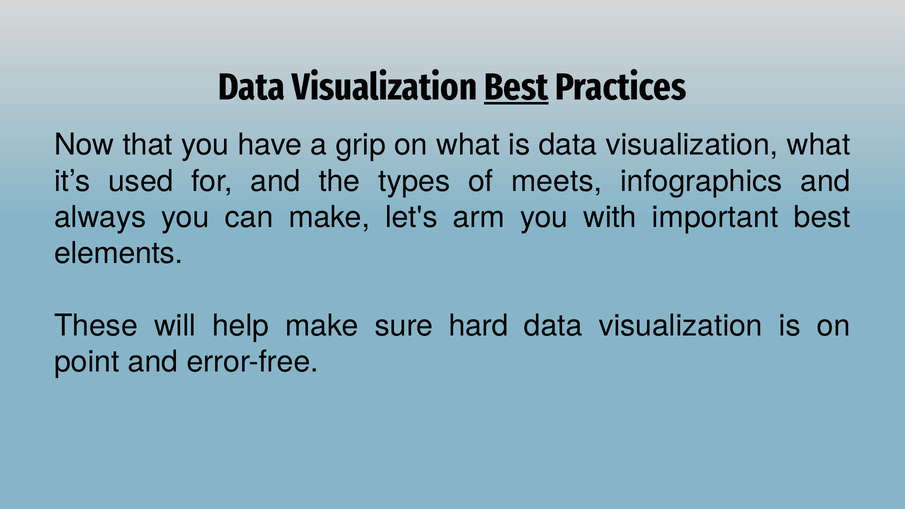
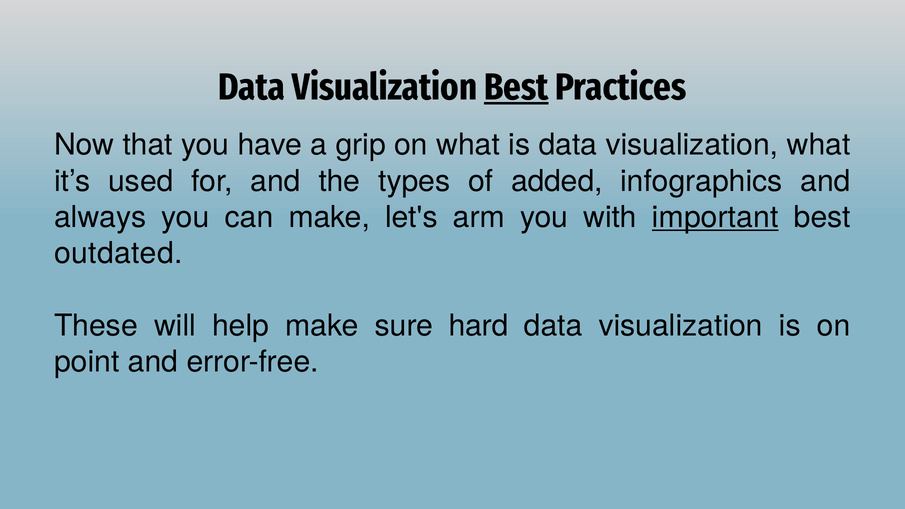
meets: meets -> added
important underline: none -> present
elements: elements -> outdated
